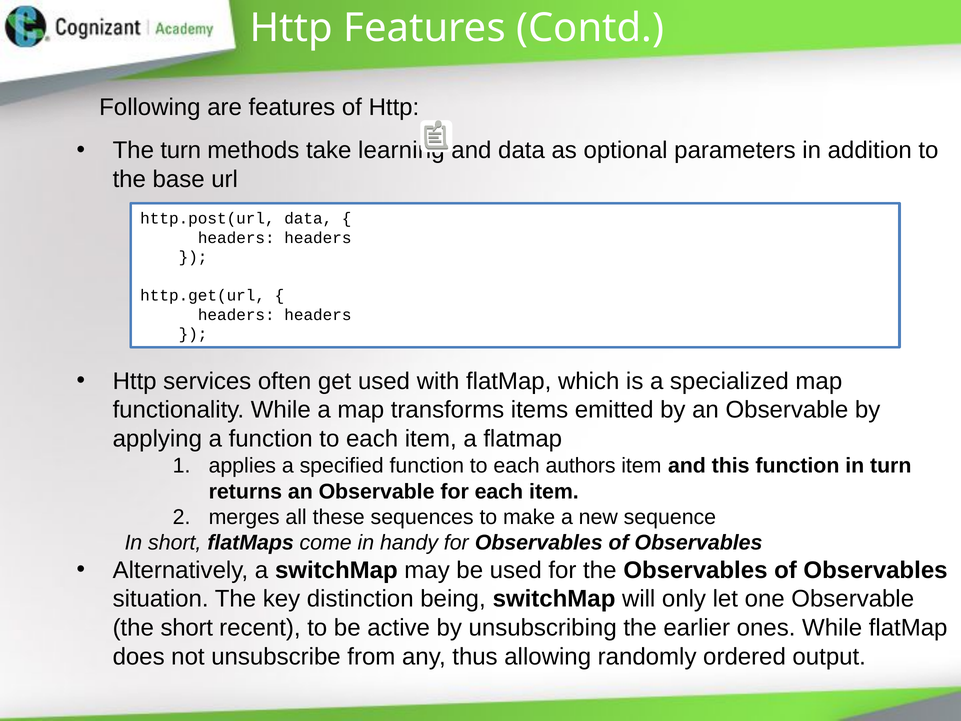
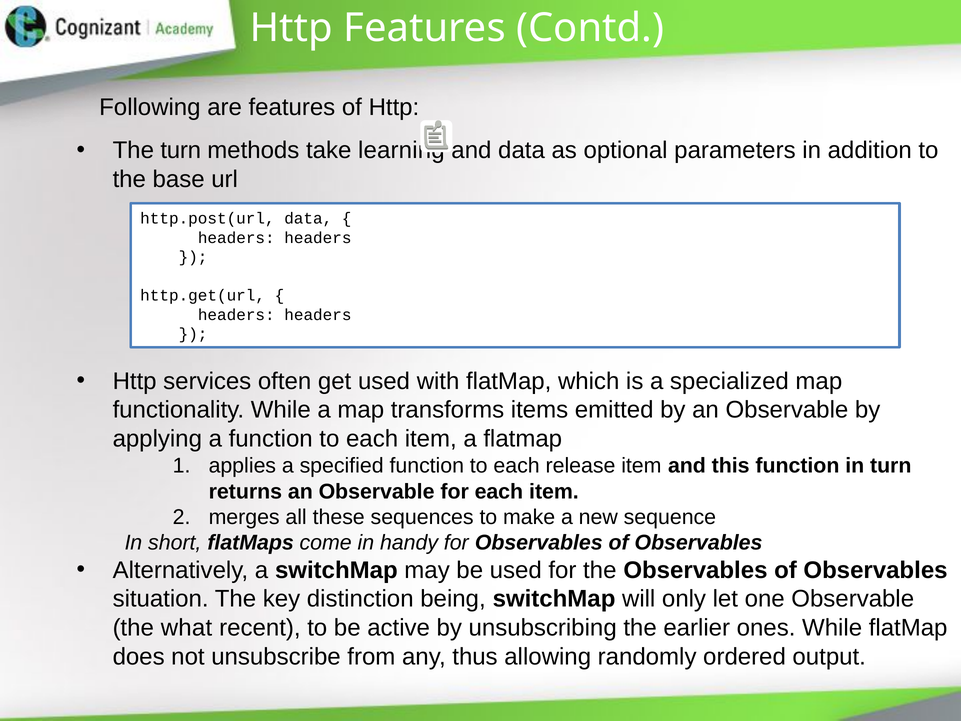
authors: authors -> release
the short: short -> what
